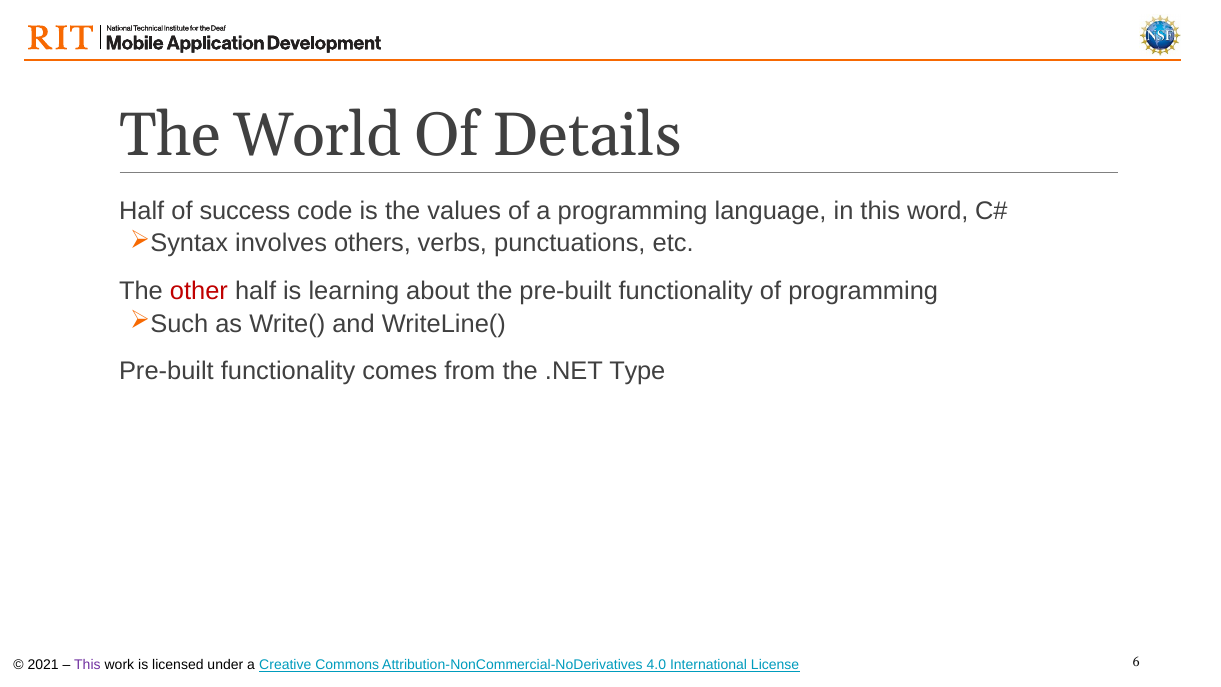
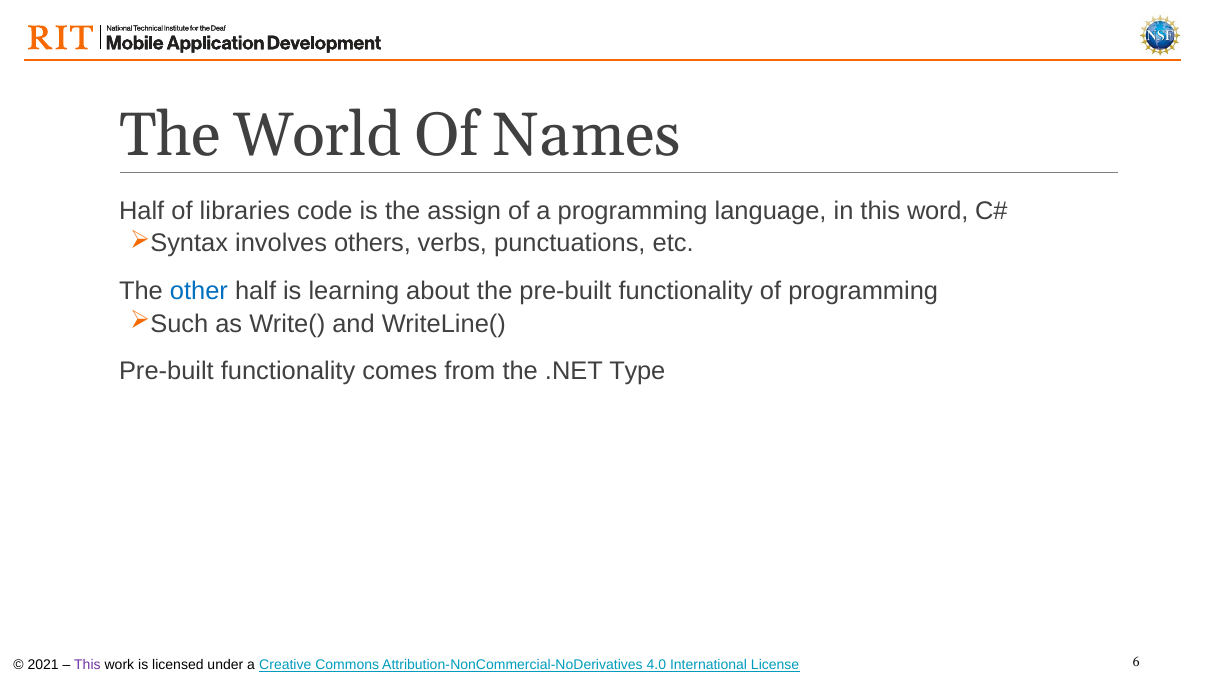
Details: Details -> Names
success: success -> libraries
values: values -> assign
other colour: red -> blue
